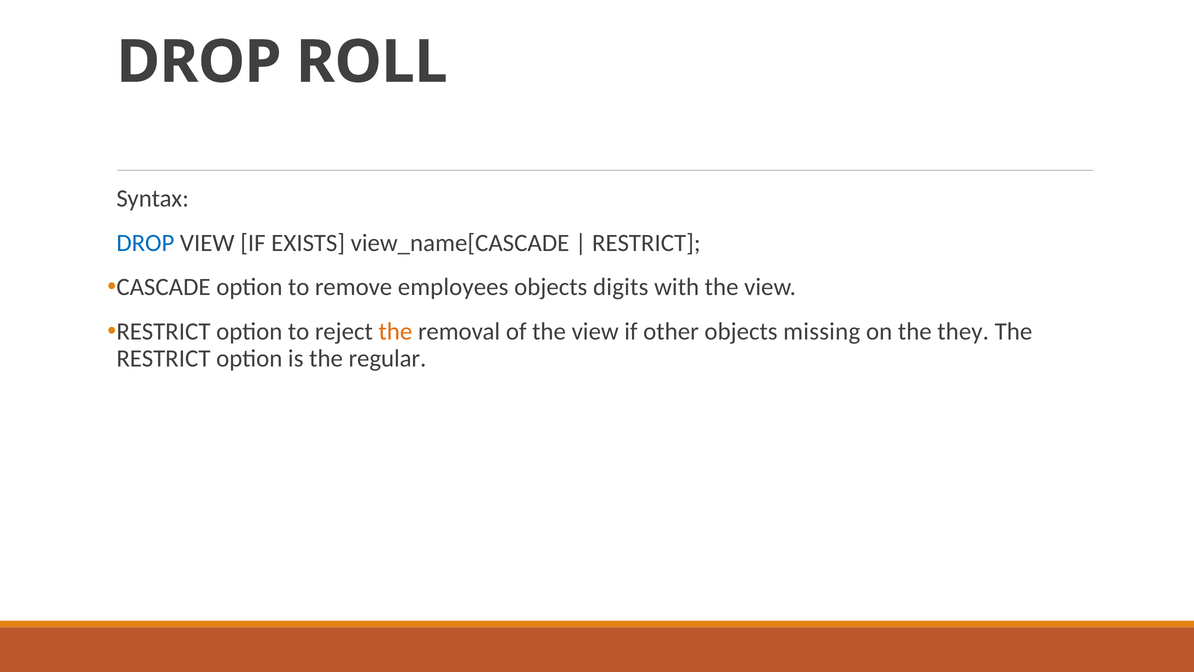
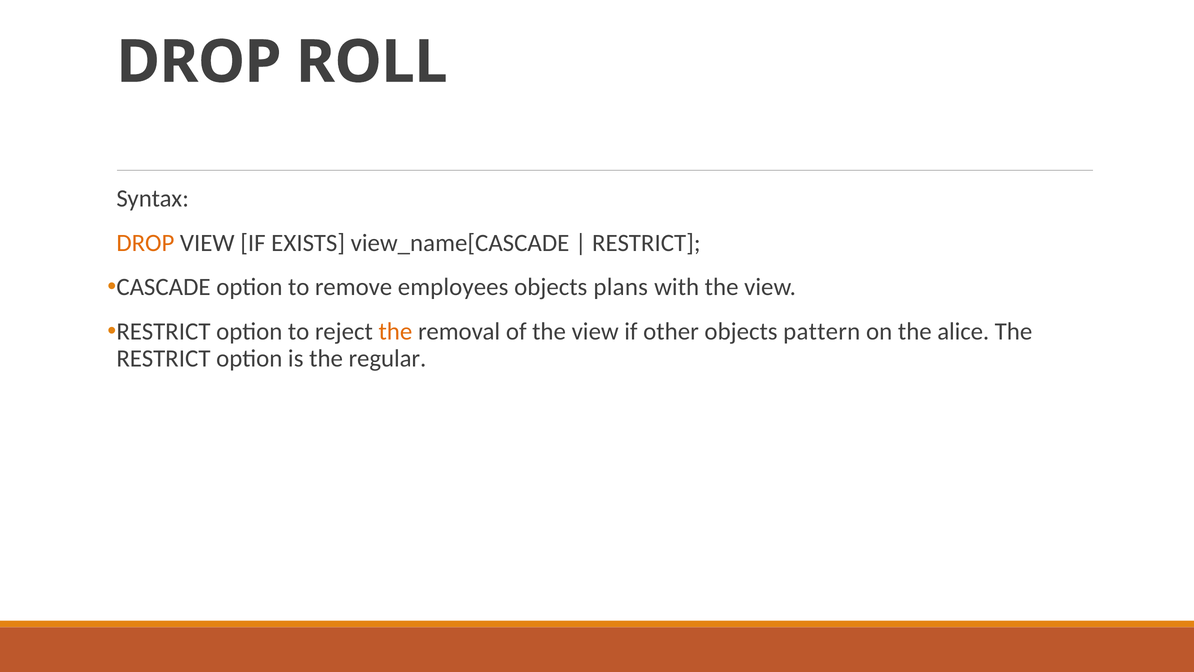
DROP at (145, 243) colour: blue -> orange
digits: digits -> plans
missing: missing -> pattern
they: they -> alice
